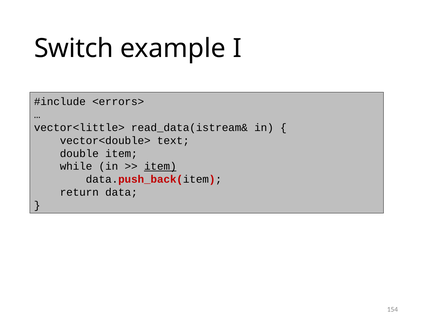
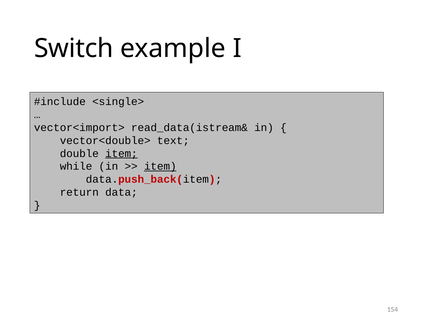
<errors>: <errors> -> <single>
vector<little>: vector<little> -> vector<import>
item at (121, 153) underline: none -> present
